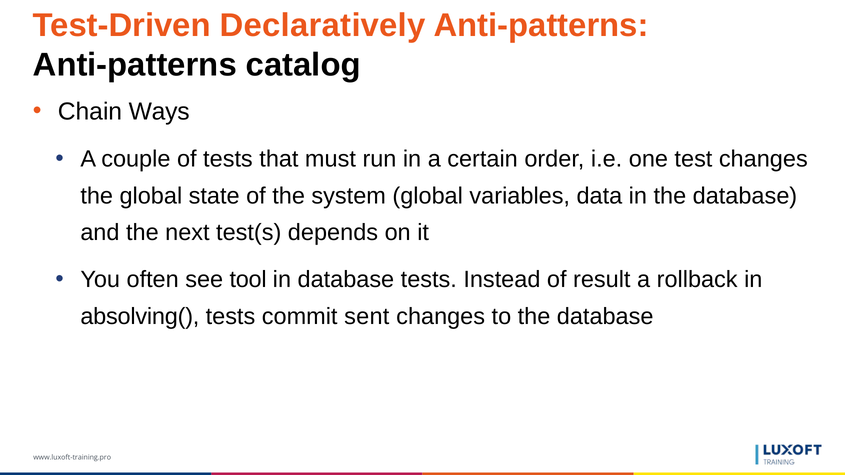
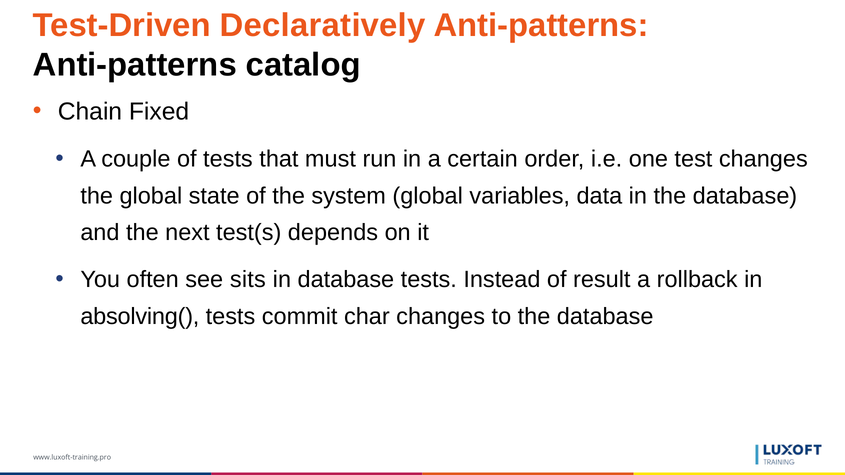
Ways: Ways -> Fixed
tool: tool -> sits
sent: sent -> char
